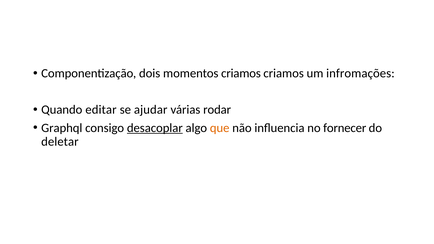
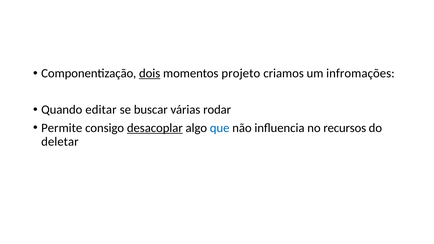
dois underline: none -> present
momentos criamos: criamos -> projeto
ajudar: ajudar -> buscar
Graphql: Graphql -> Permite
que colour: orange -> blue
fornecer: fornecer -> recursos
